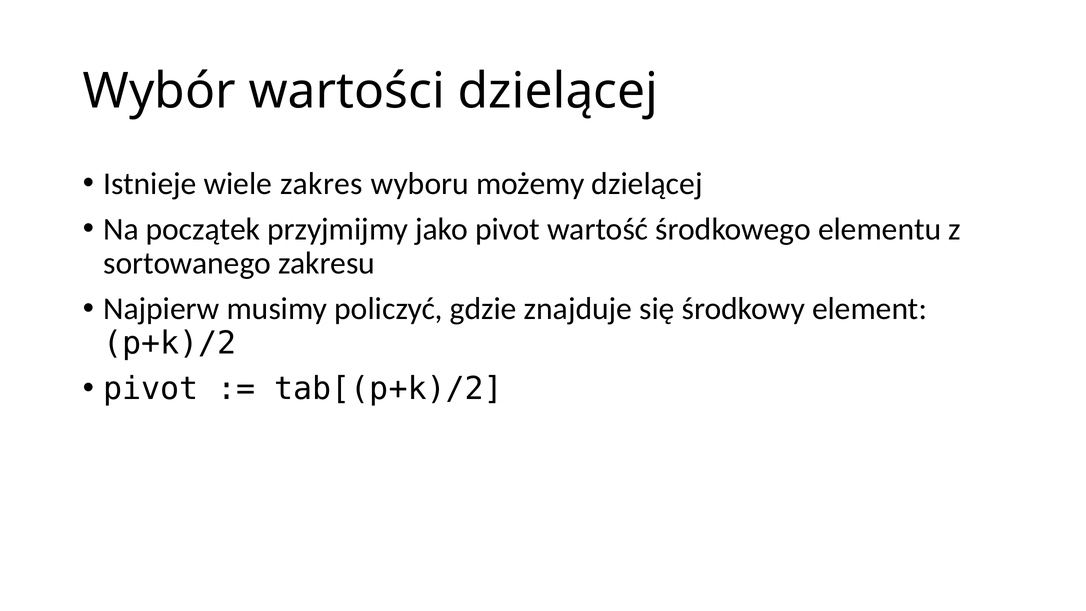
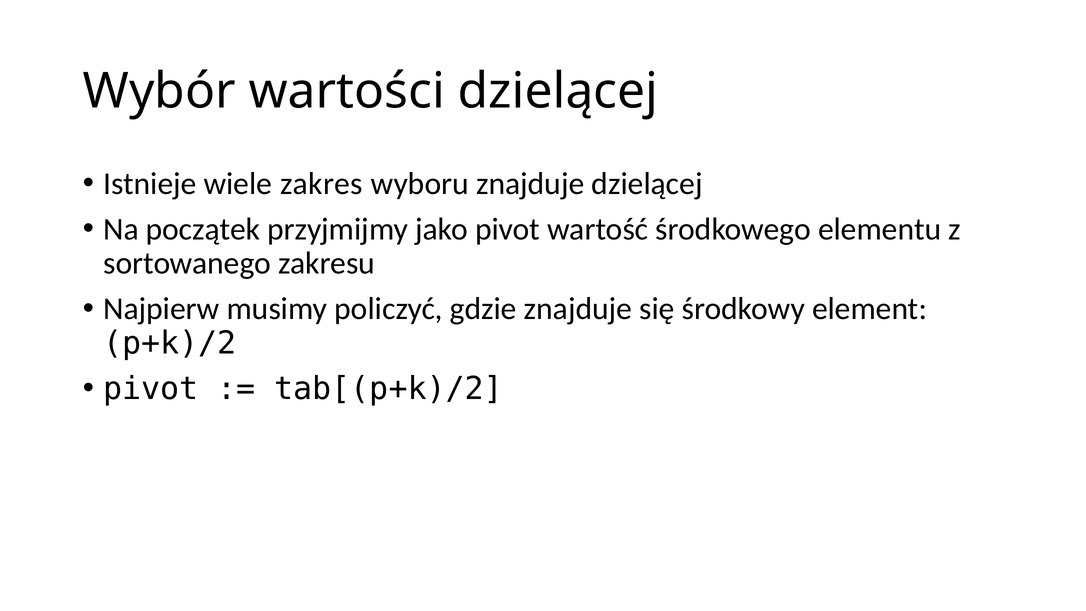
wyboru możemy: możemy -> znajduje
